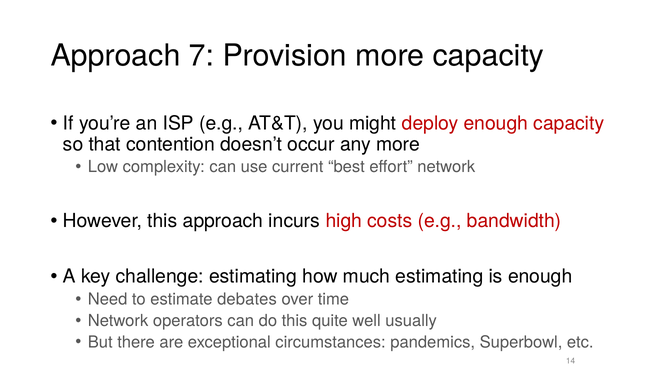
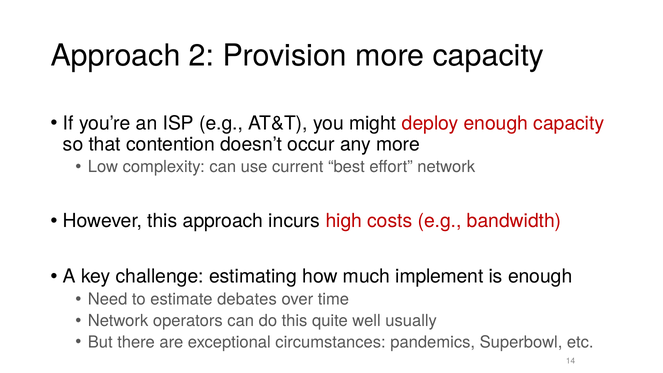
7: 7 -> 2
much estimating: estimating -> implement
